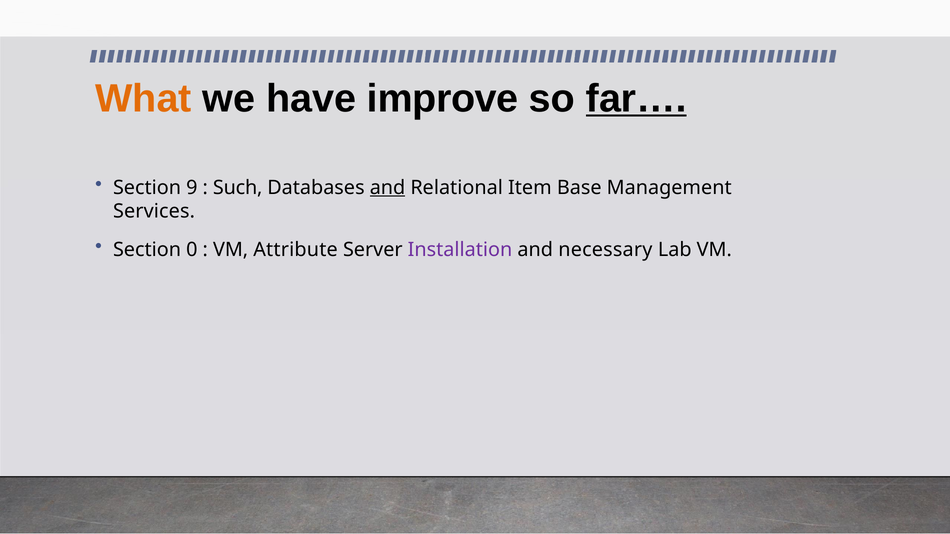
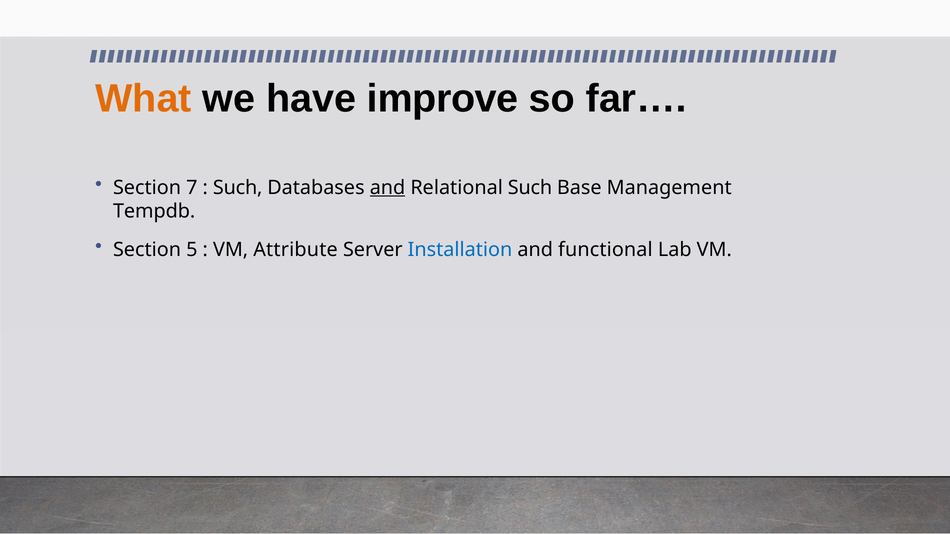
far… underline: present -> none
9: 9 -> 7
Relational Item: Item -> Such
Services: Services -> Tempdb
0: 0 -> 5
Installation colour: purple -> blue
necessary: necessary -> functional
